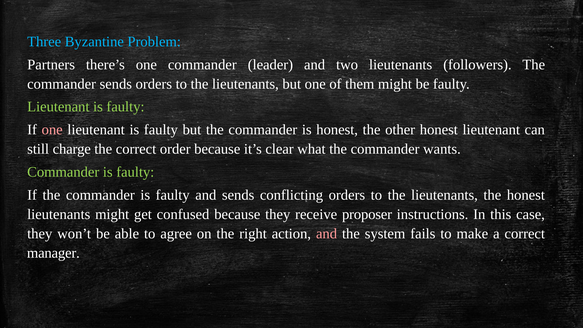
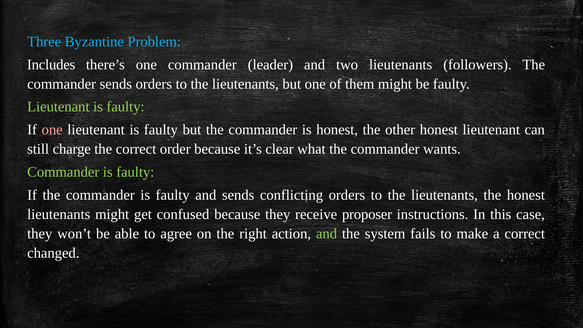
Partners: Partners -> Includes
and at (327, 234) colour: pink -> light green
manager: manager -> changed
